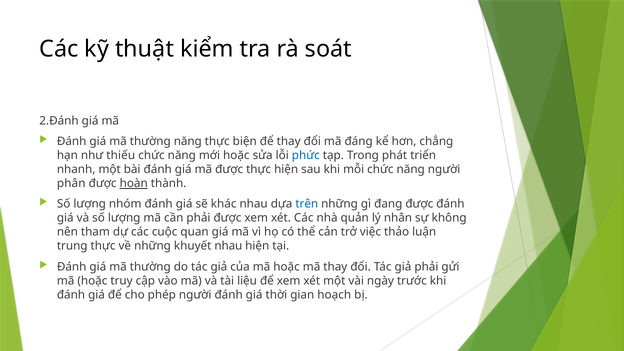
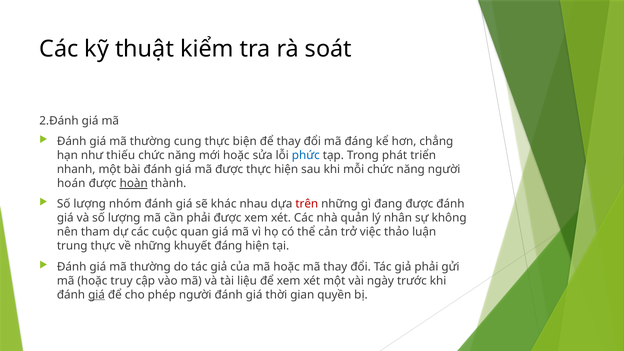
thường năng: năng -> cung
phân: phân -> hoán
trên colour: blue -> red
khuyết nhau: nhau -> đáng
giá at (97, 295) underline: none -> present
hoạch: hoạch -> quyền
